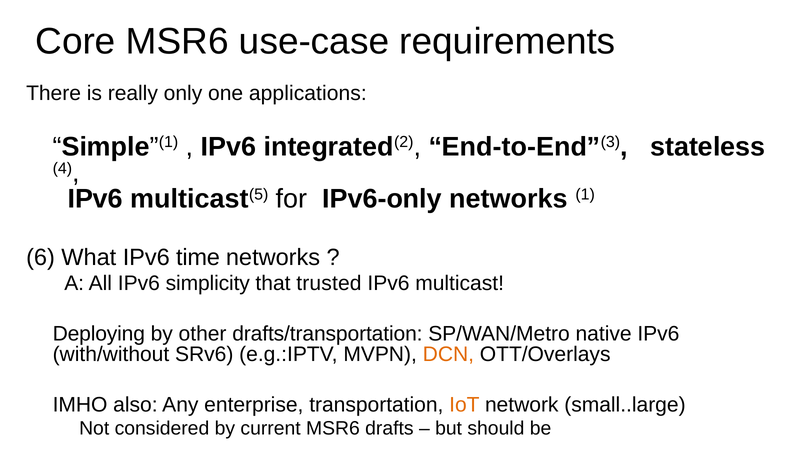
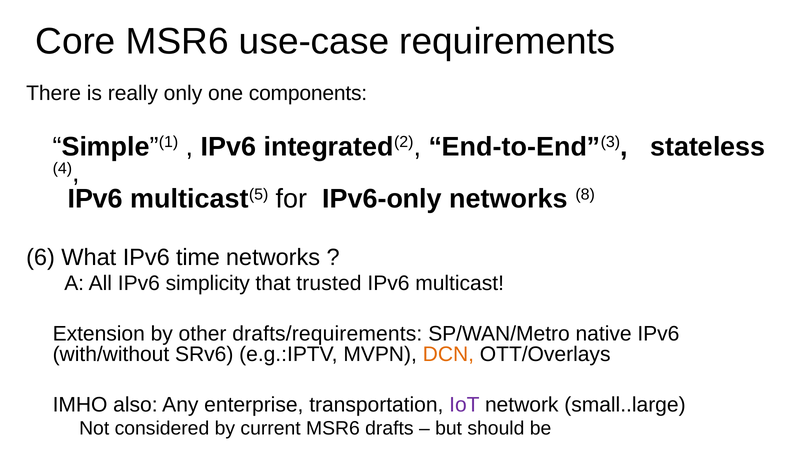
applications: applications -> components
1: 1 -> 8
Deploying: Deploying -> Extension
drafts/transportation: drafts/transportation -> drafts/requirements
IoT colour: orange -> purple
